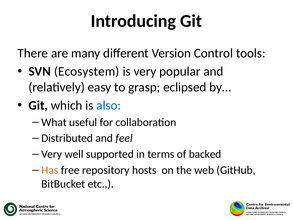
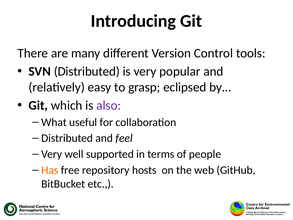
SVN Ecosystem: Ecosystem -> Distributed
also colour: blue -> purple
backed: backed -> people
